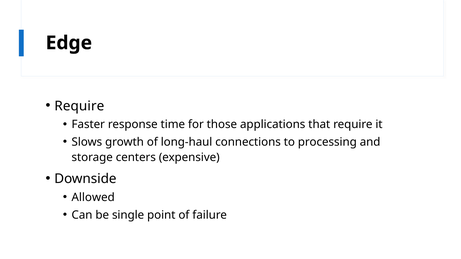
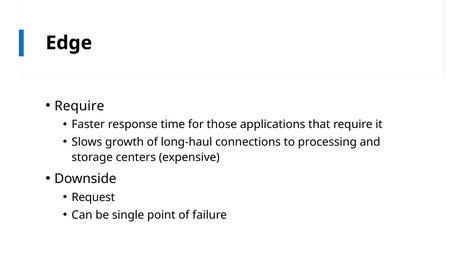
Allowed: Allowed -> Request
